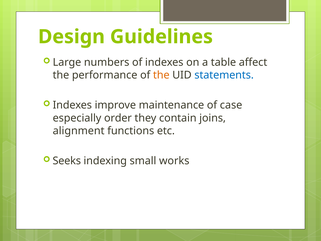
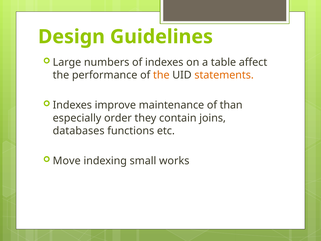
statements colour: blue -> orange
case: case -> than
alignment: alignment -> databases
Seeks: Seeks -> Move
